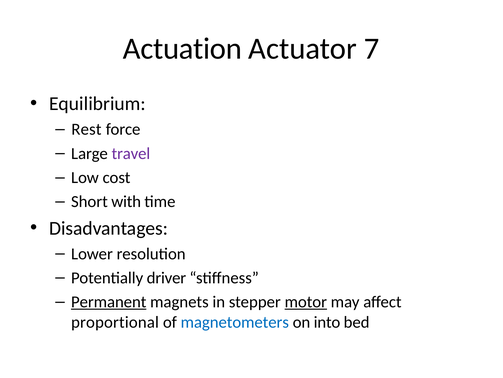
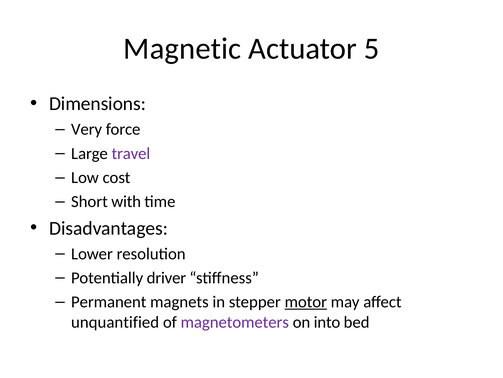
Actuation: Actuation -> Magnetic
7: 7 -> 5
Equilibrium: Equilibrium -> Dimensions
Rest: Rest -> Very
Permanent underline: present -> none
proportional: proportional -> unquantified
magnetometers colour: blue -> purple
